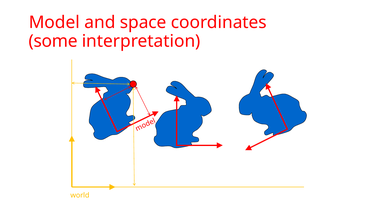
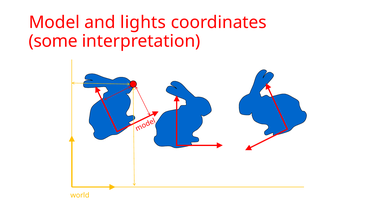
space: space -> lights
